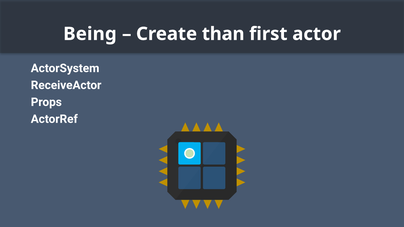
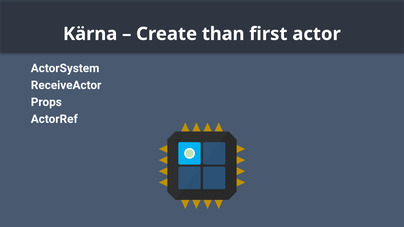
Being: Being -> Kärna
